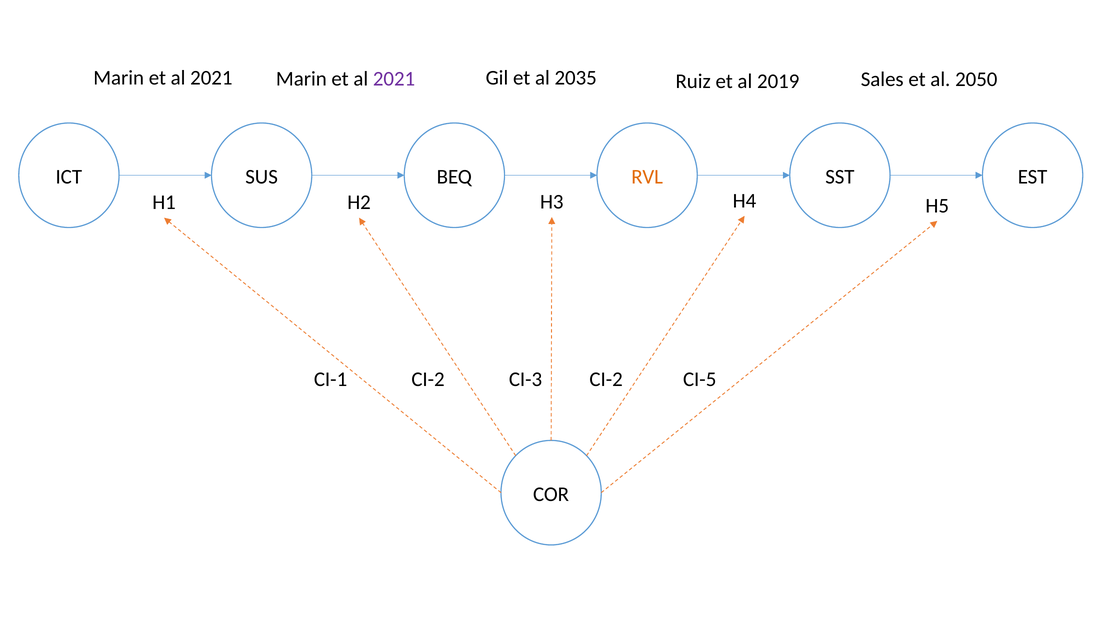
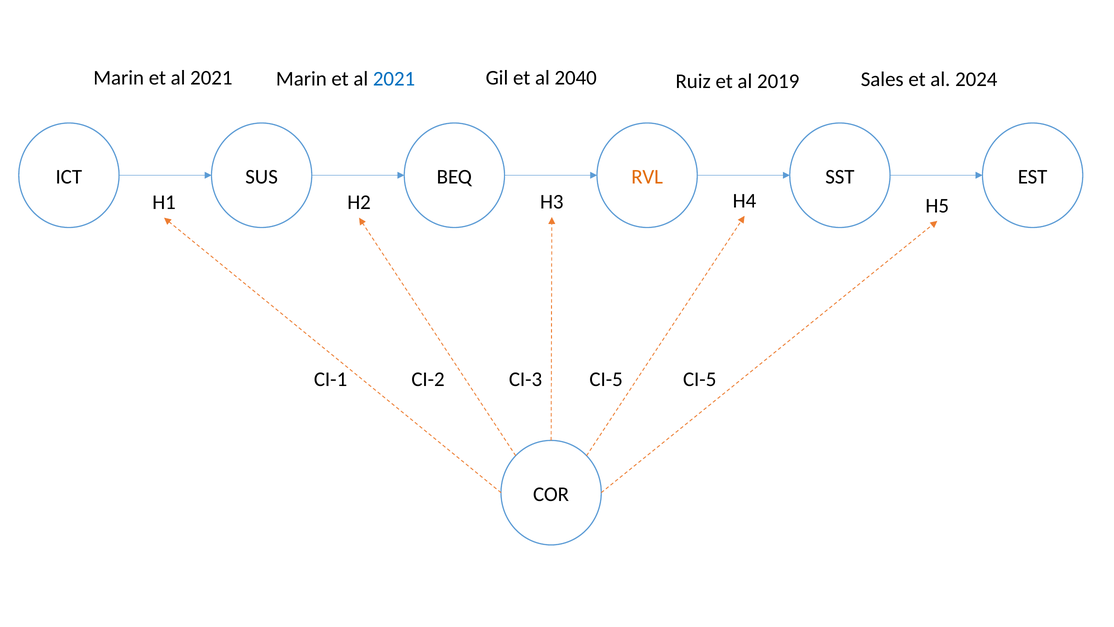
2035: 2035 -> 2040
2050: 2050 -> 2024
2021 at (394, 79) colour: purple -> blue
CI-3 CI-2: CI-2 -> CI-5
